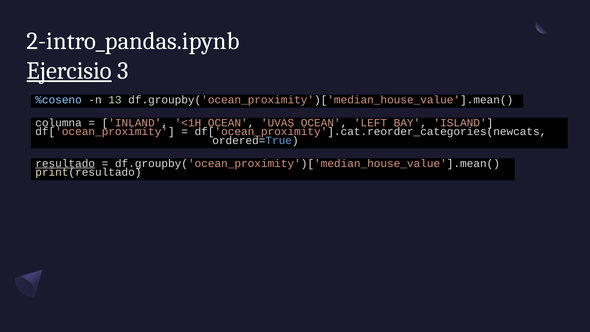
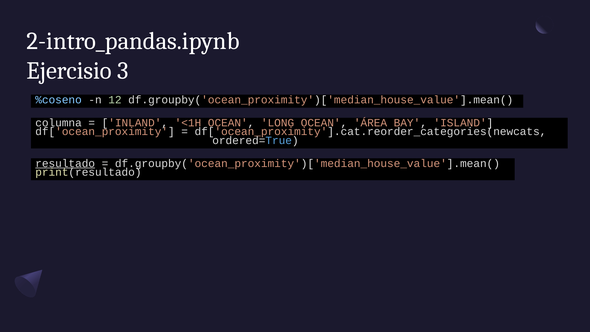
Ejercisio underline: present -> none
13: 13 -> 12
UVAS: UVAS -> LONG
LEFT: LEFT -> ÁREA
